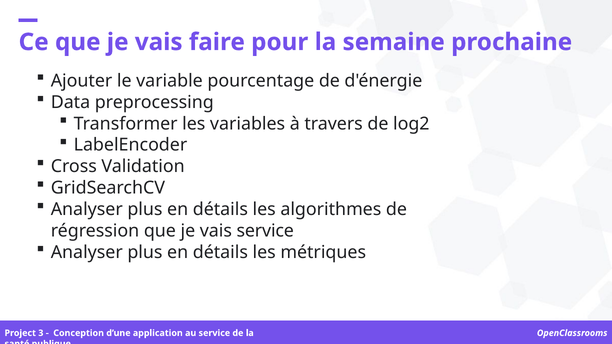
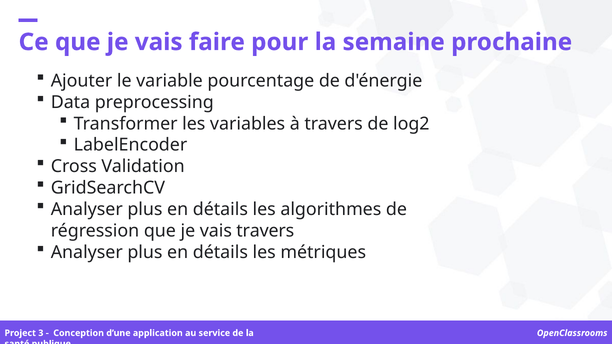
vais service: service -> travers
